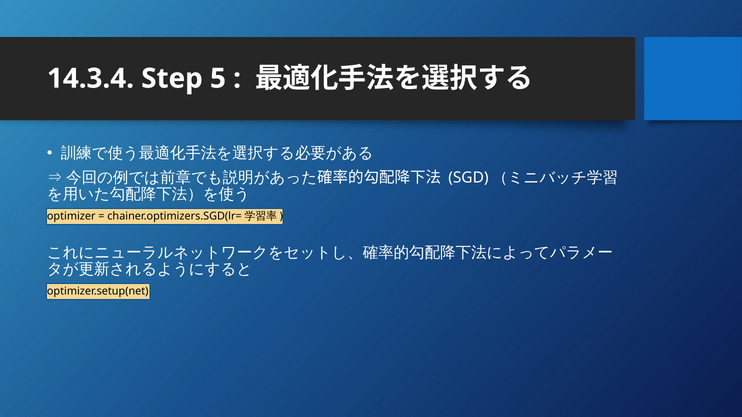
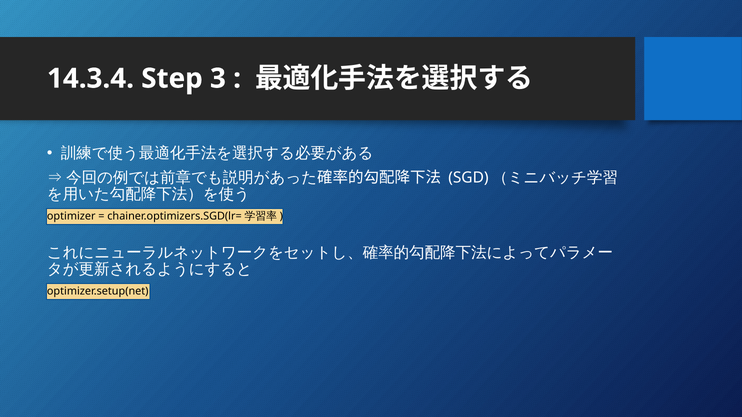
5: 5 -> 3
